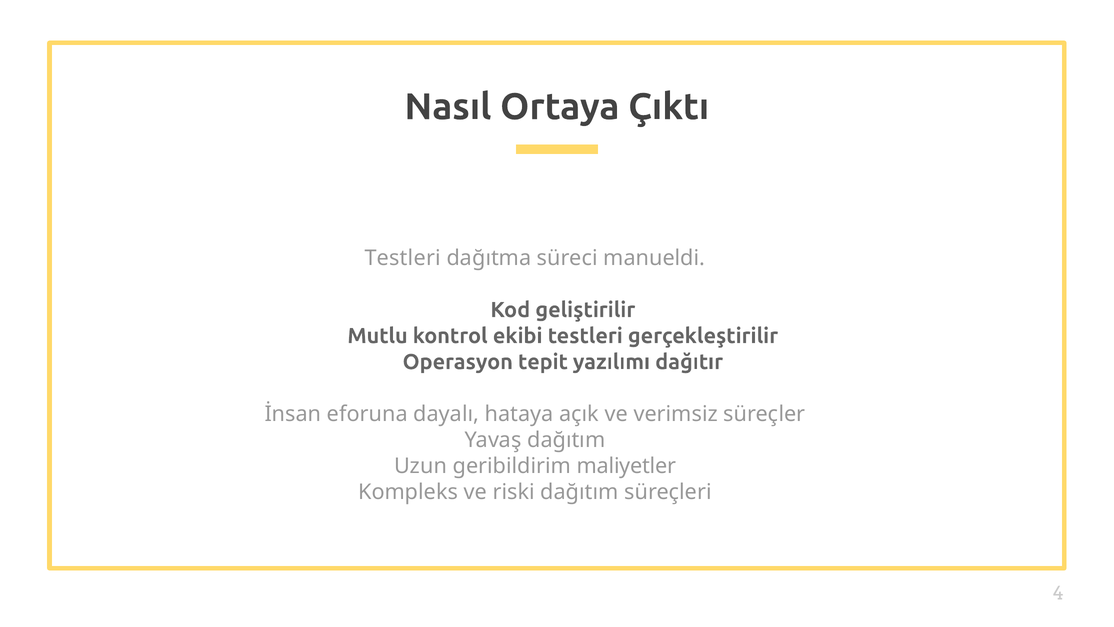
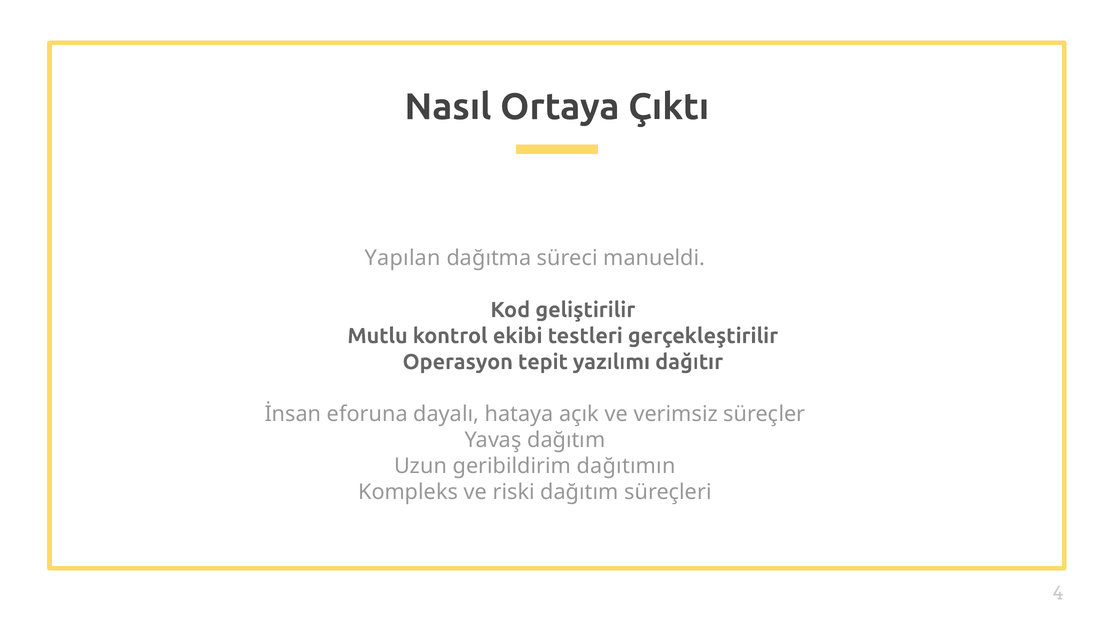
Testleri at (403, 258): Testleri -> Yapılan
maliyetler: maliyetler -> dağıtımın
